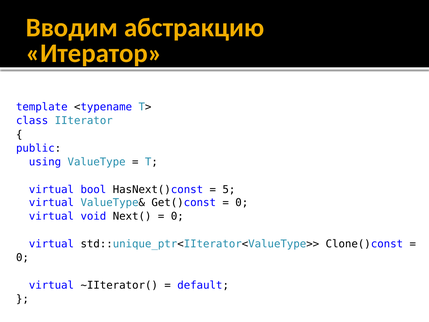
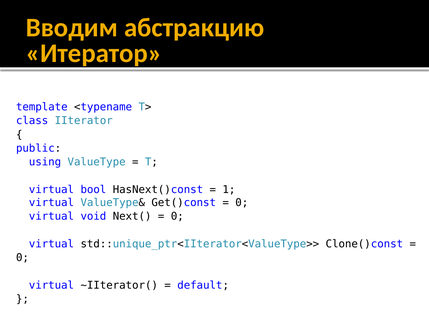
5: 5 -> 1
